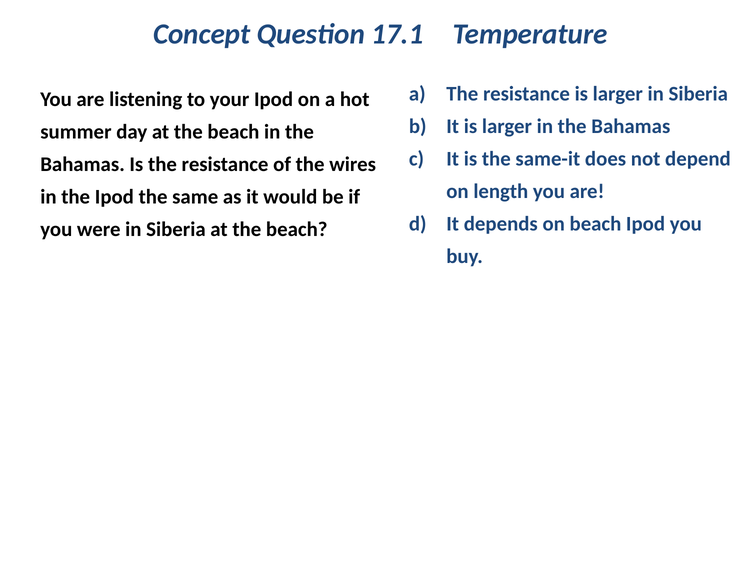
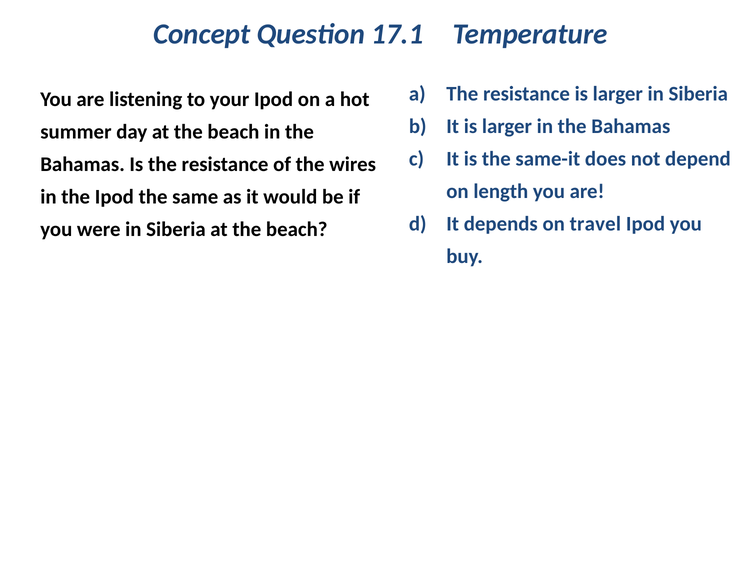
on beach: beach -> travel
